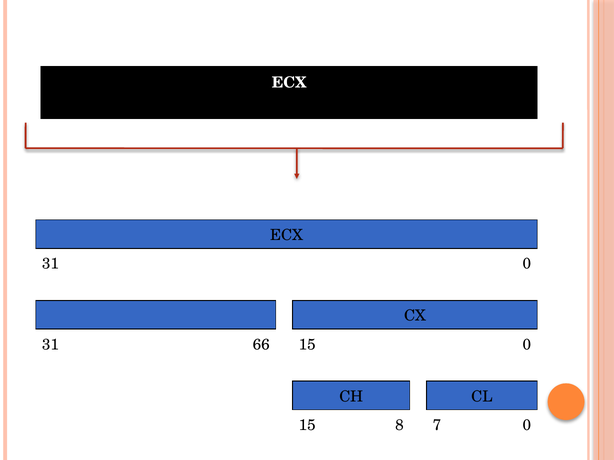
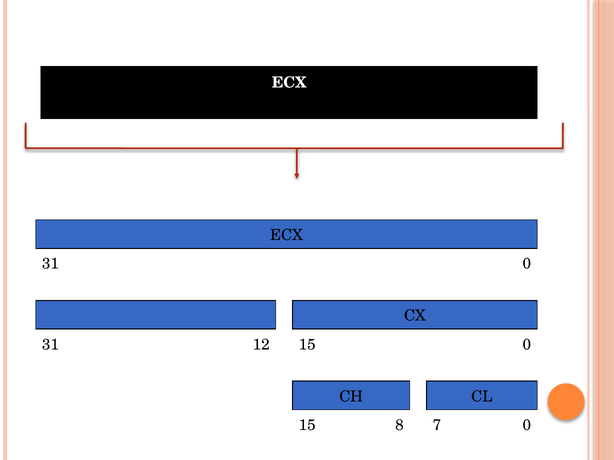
66: 66 -> 12
